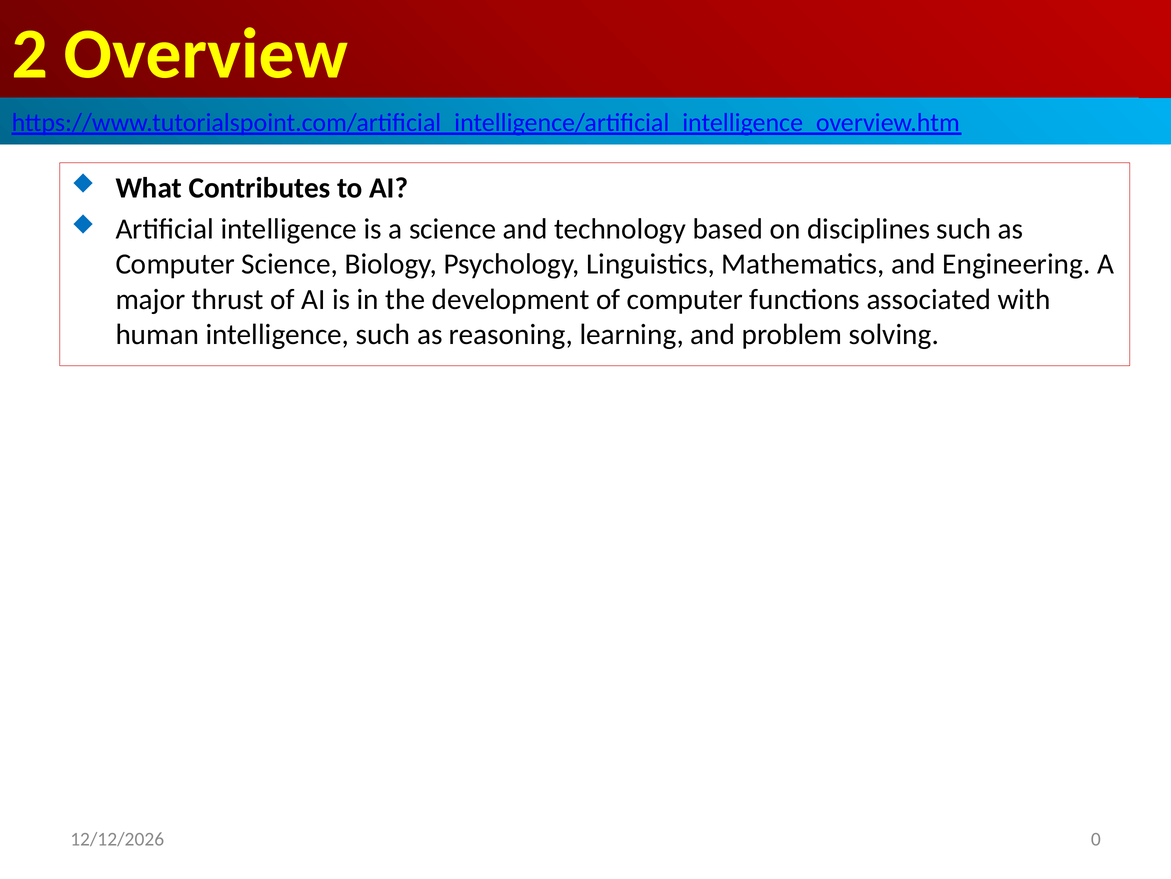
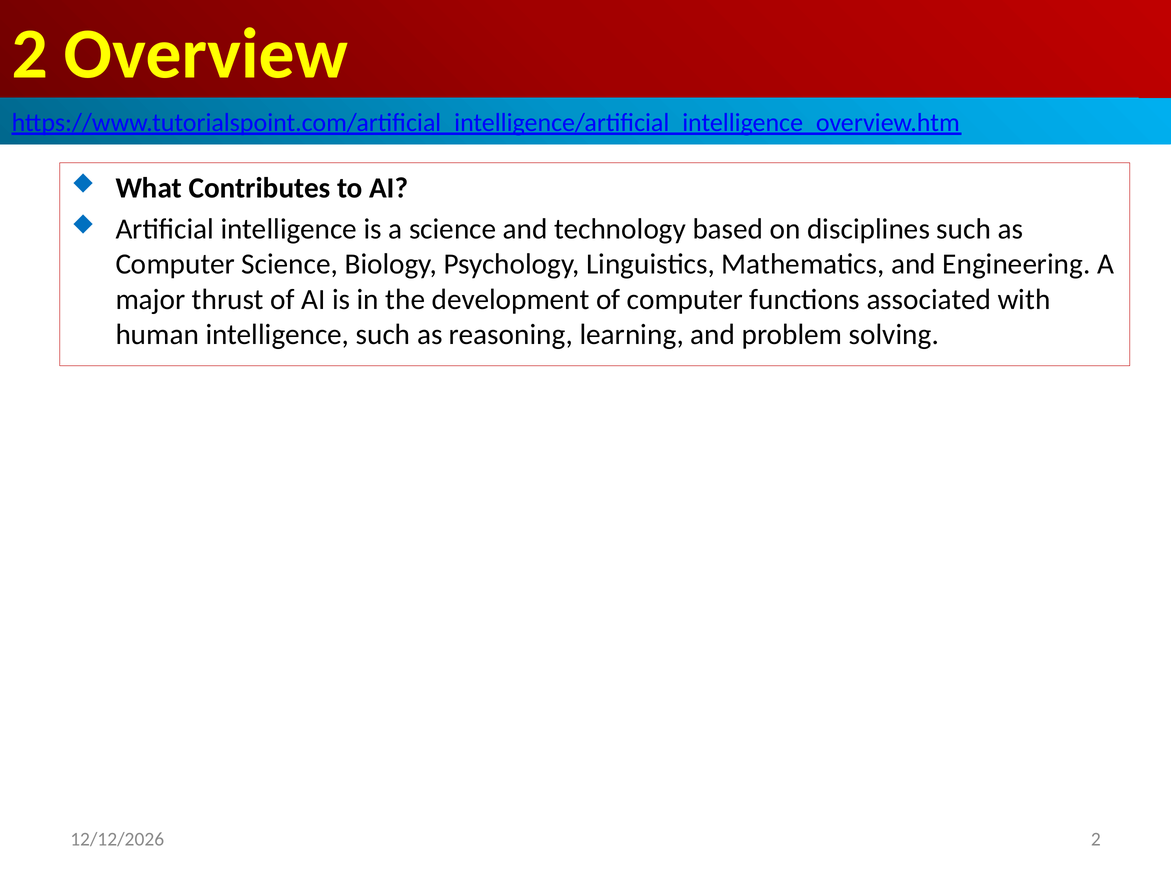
0 at (1096, 839): 0 -> 2
